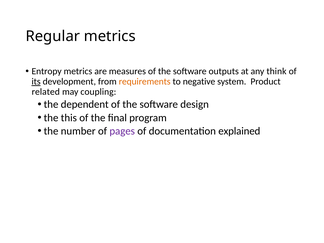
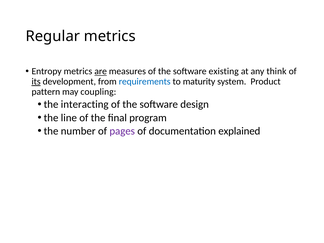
are underline: none -> present
outputs: outputs -> existing
requirements colour: orange -> blue
negative: negative -> maturity
related: related -> pattern
dependent: dependent -> interacting
this: this -> line
